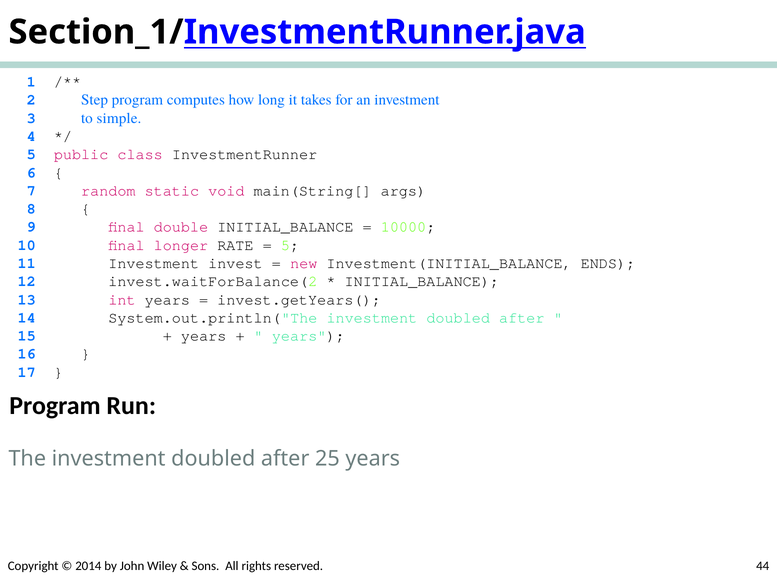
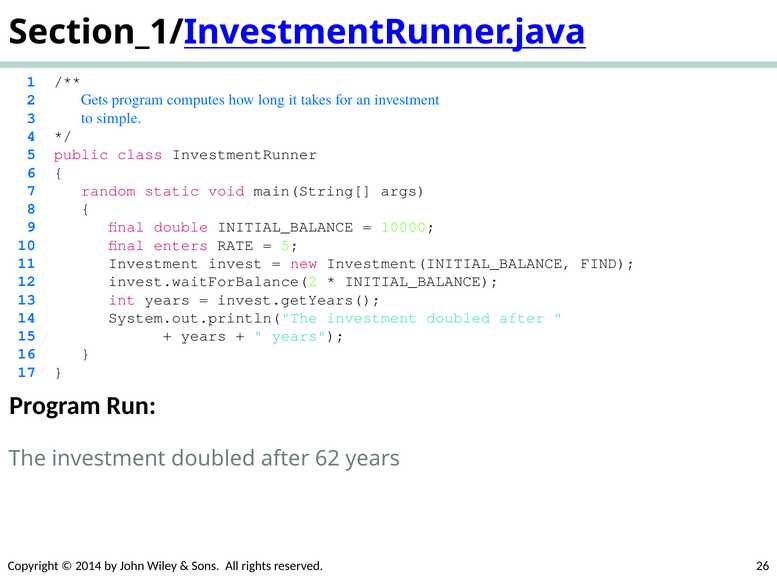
Step: Step -> Gets
longer: longer -> enters
ENDS: ENDS -> FIND
25: 25 -> 62
44: 44 -> 26
